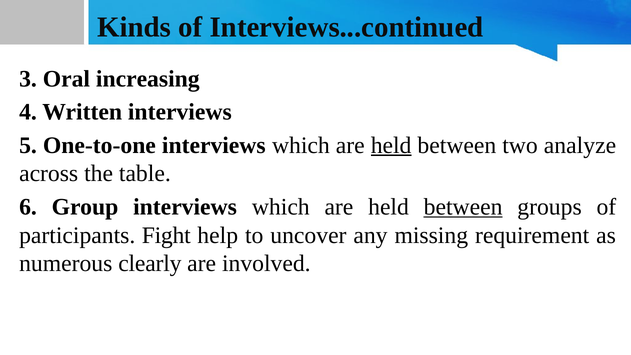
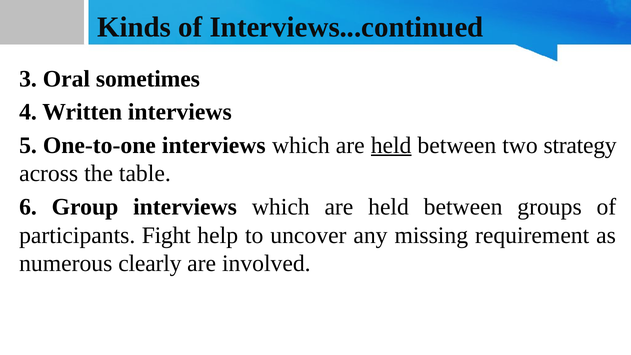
increasing: increasing -> sometimes
analyze: analyze -> strategy
between at (463, 207) underline: present -> none
